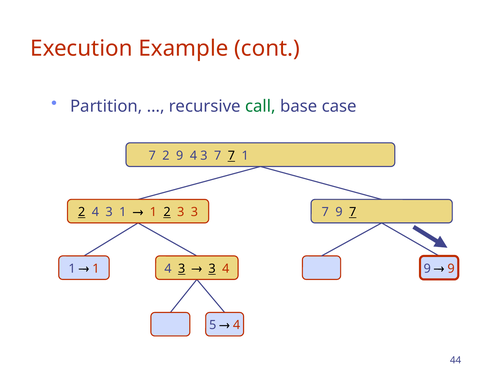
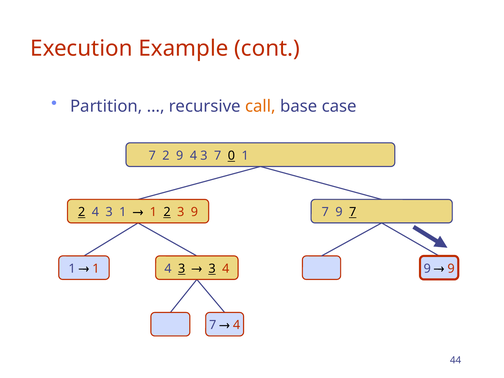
call colour: green -> orange
7 7: 7 -> 0
3 3: 3 -> 9
5 at (213, 325): 5 -> 7
